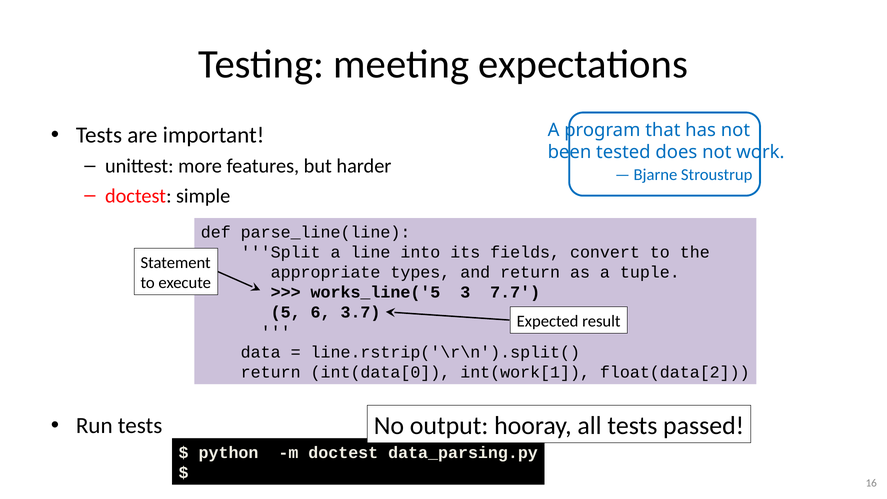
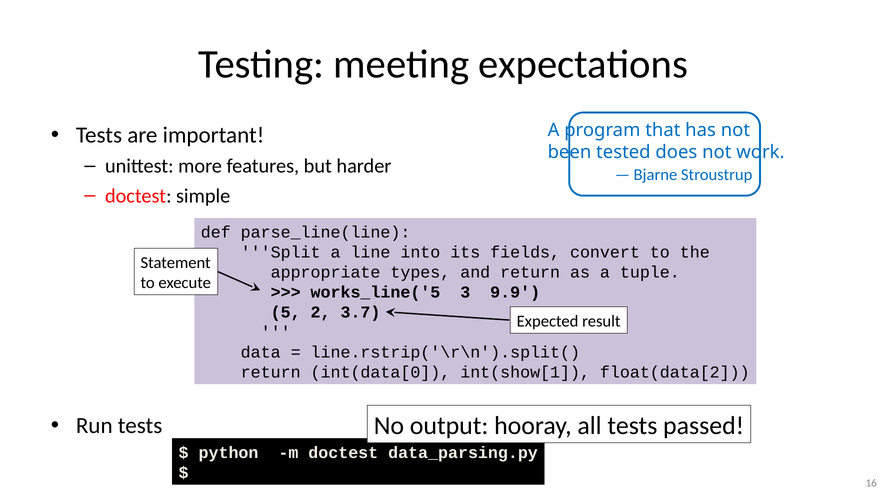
7.7: 7.7 -> 9.9
6: 6 -> 2
int(work[1: int(work[1 -> int(show[1
